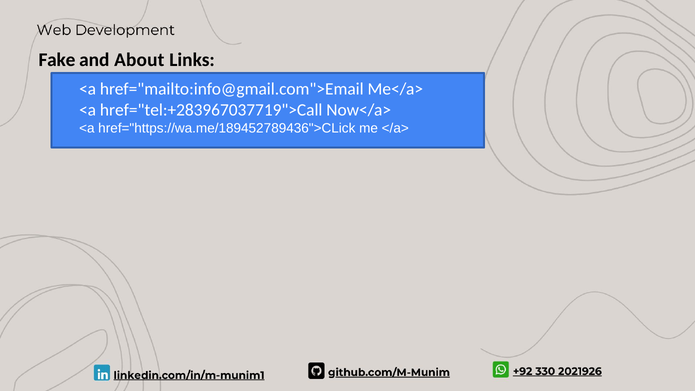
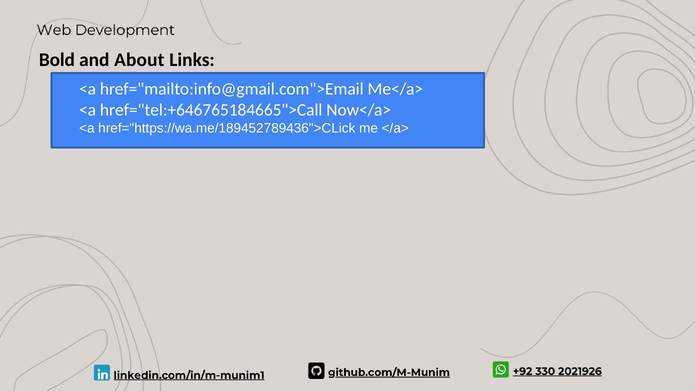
Fake: Fake -> Bold
href="tel:+283967037719">Call: href="tel:+283967037719">Call -> href="tel:+646765184665">Call
